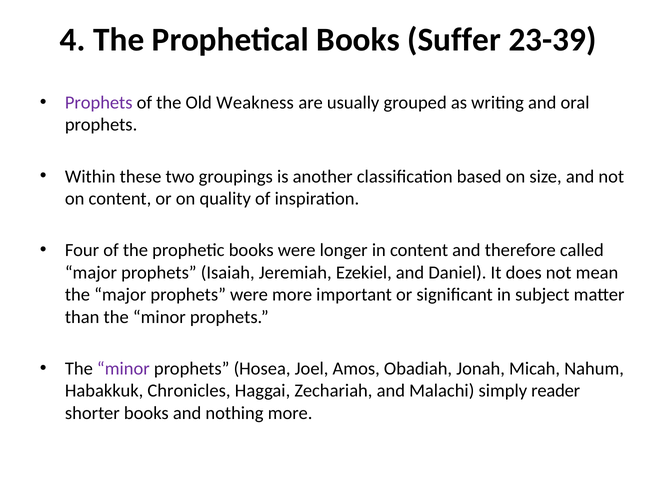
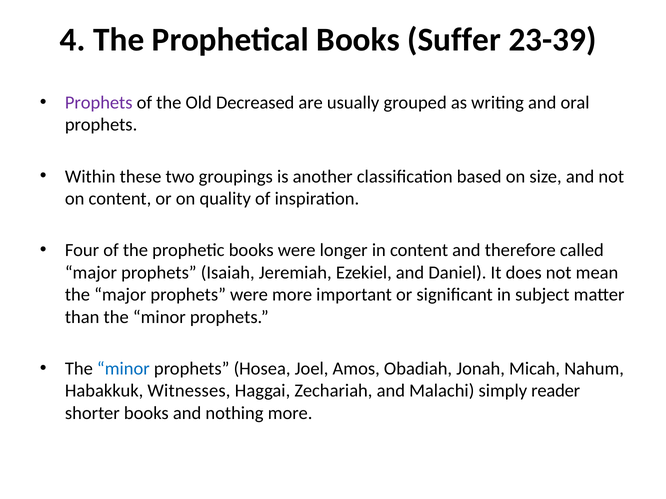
Weakness: Weakness -> Decreased
minor at (123, 369) colour: purple -> blue
Chronicles: Chronicles -> Witnesses
